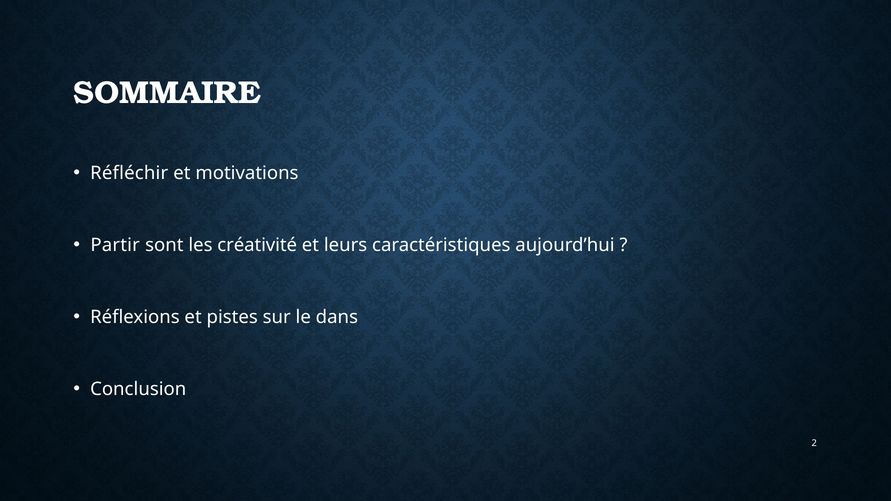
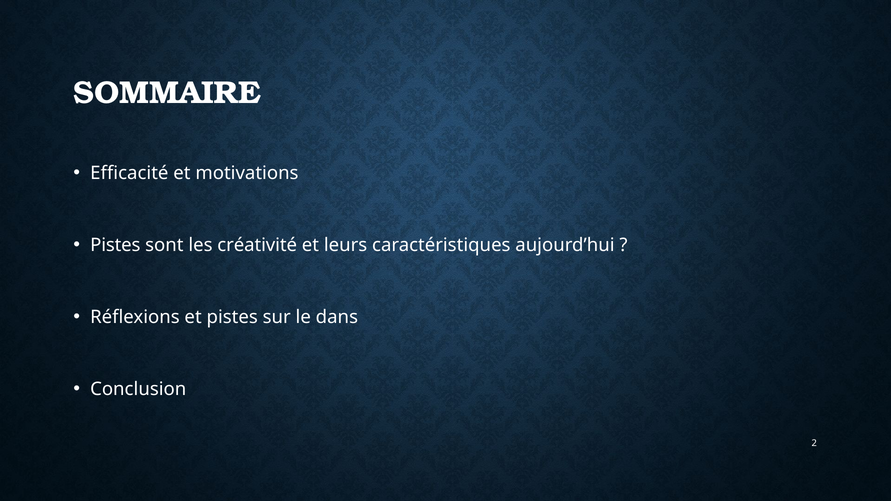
Réfléchir: Réfléchir -> Efficacité
Partir at (115, 245): Partir -> Pistes
